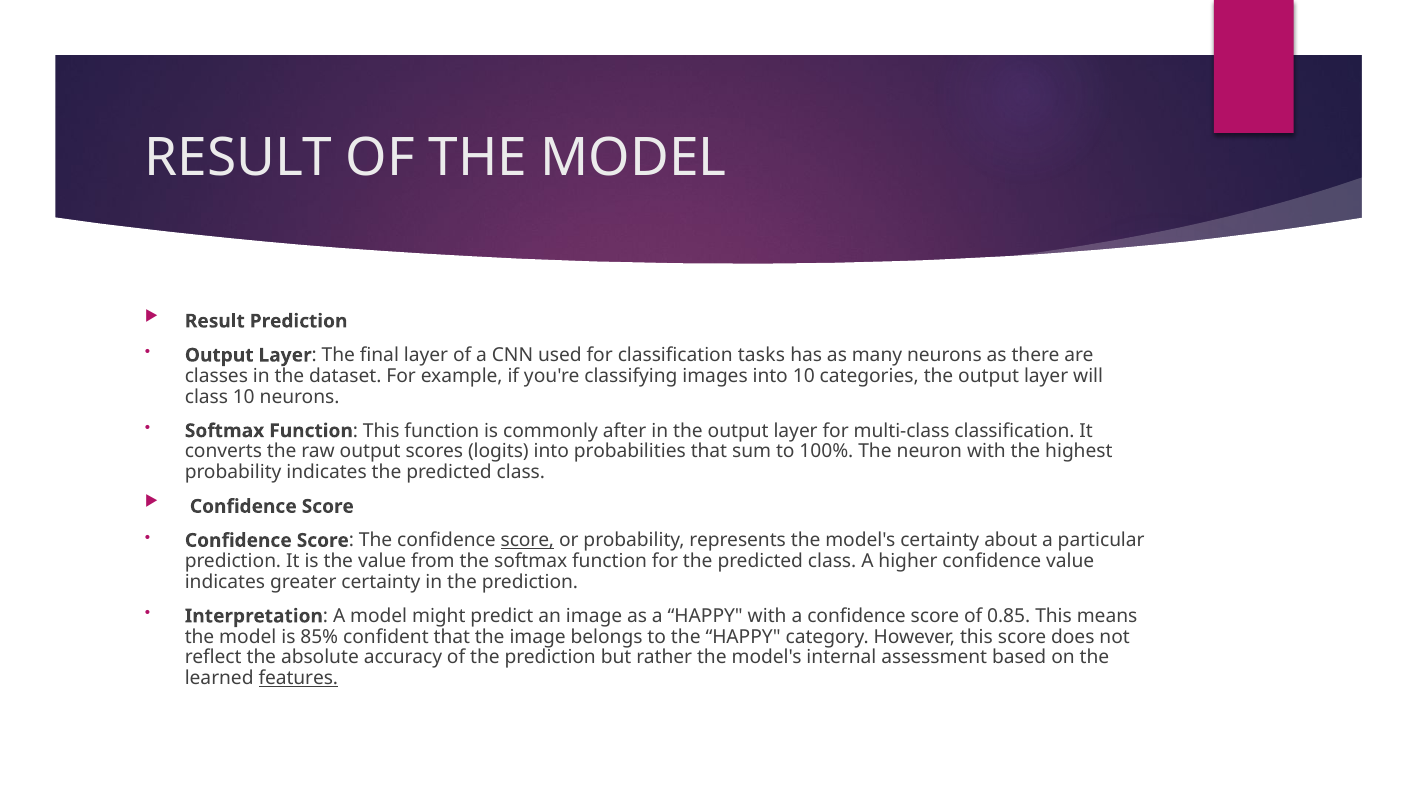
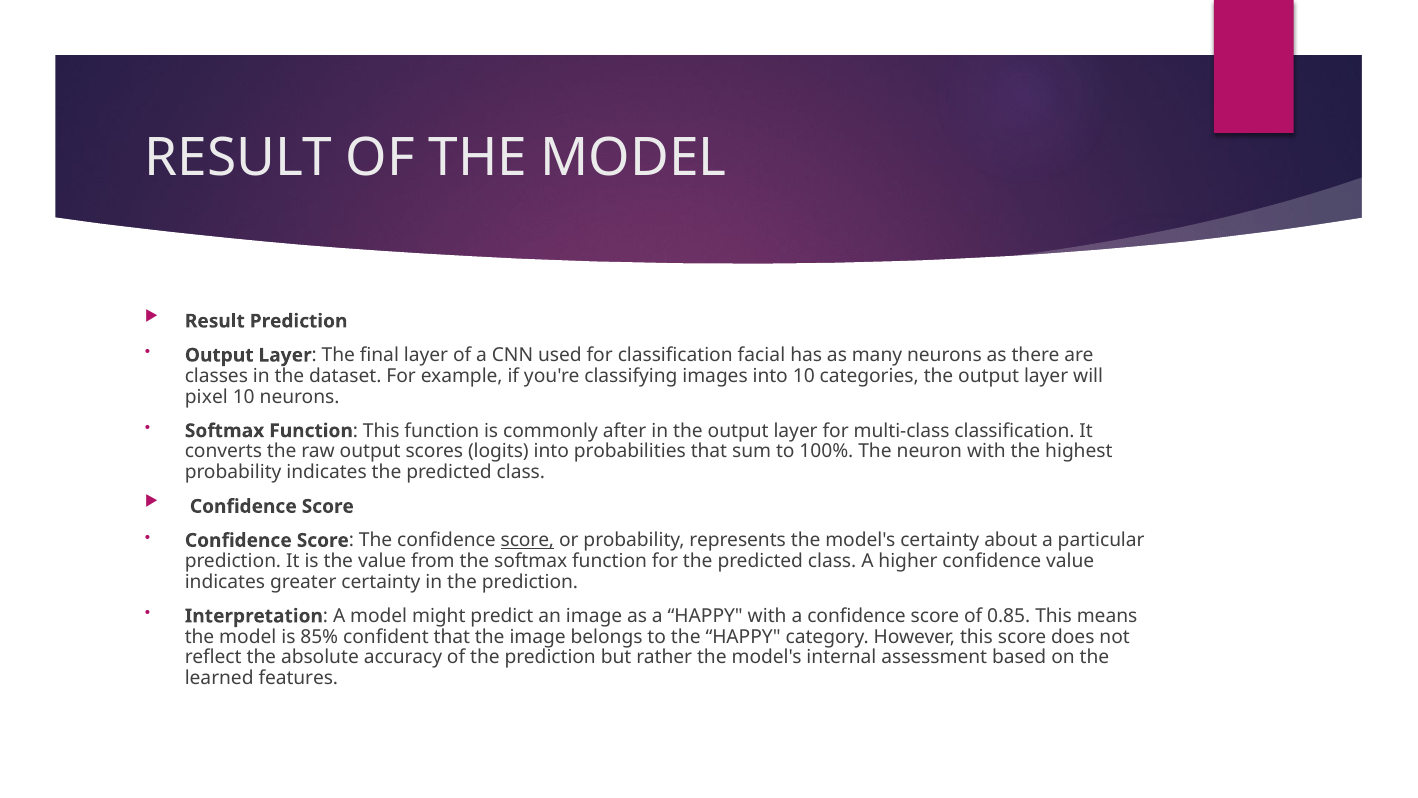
tasks: tasks -> facial
class at (206, 397): class -> pixel
features underline: present -> none
